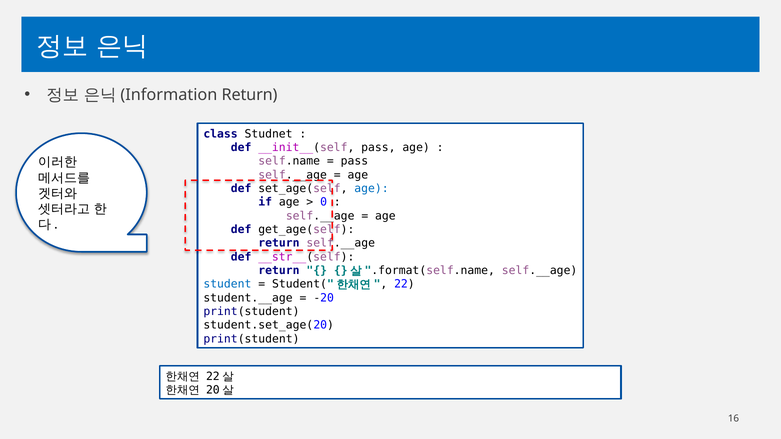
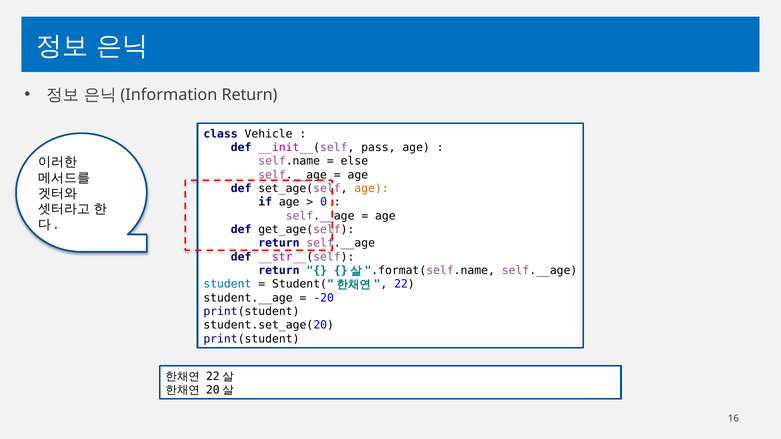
Studnet: Studnet -> Vehicle
pass at (354, 161): pass -> else
age at (372, 189) colour: blue -> orange
